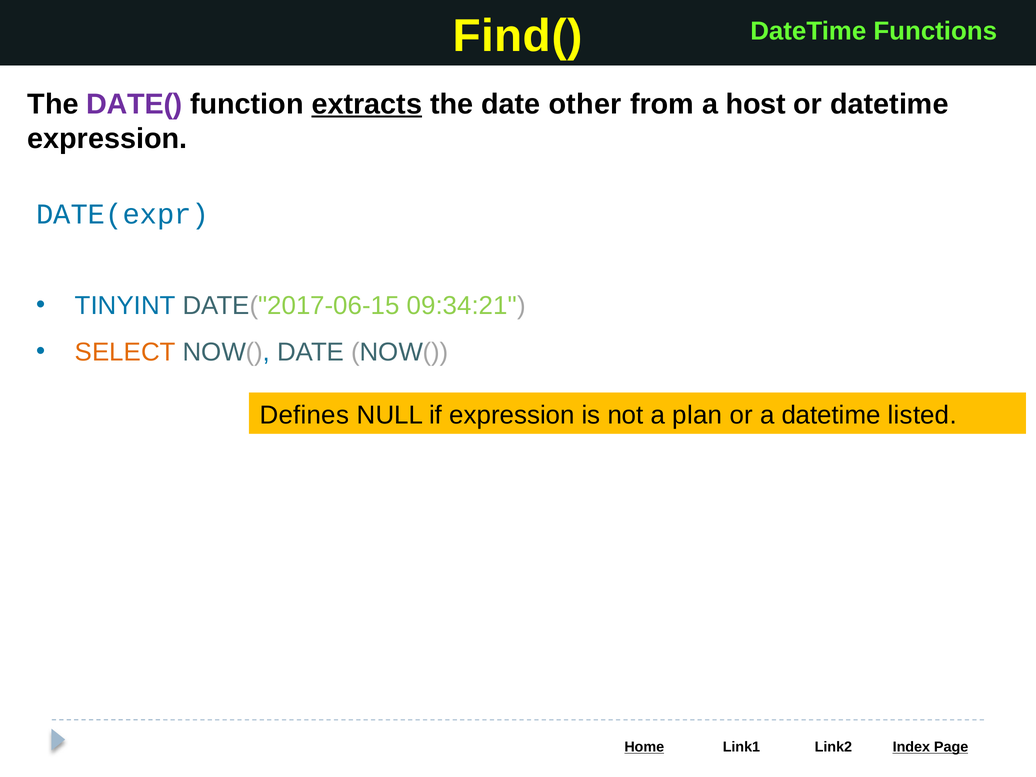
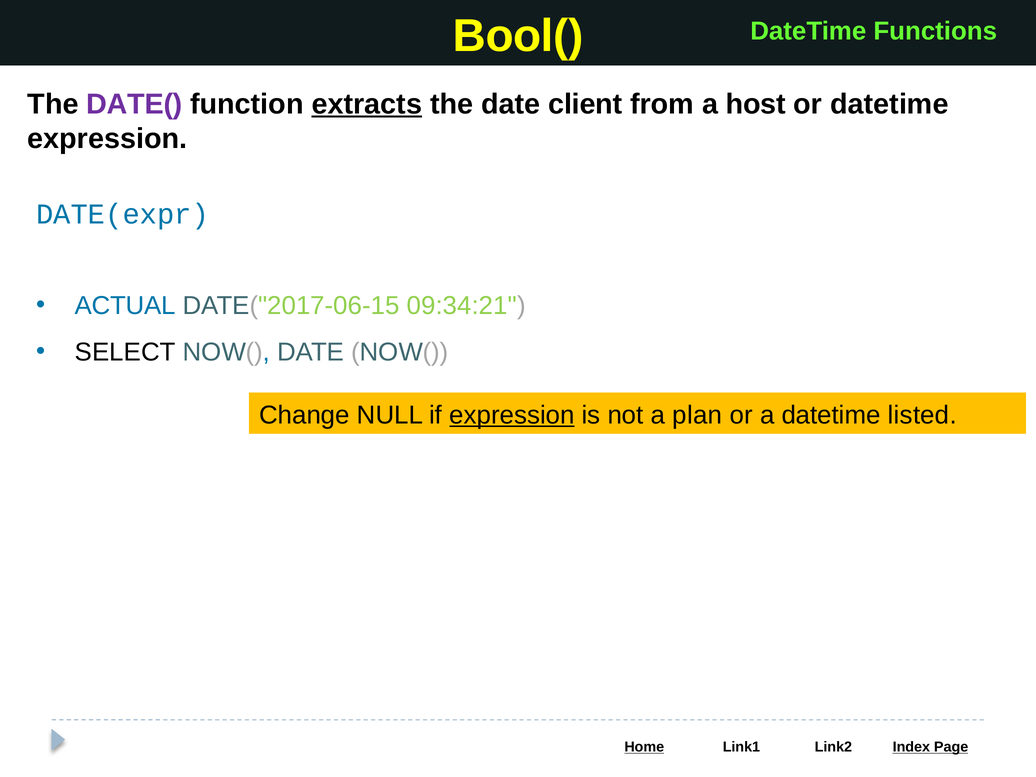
Find(: Find( -> Bool(
other: other -> client
TINYINT: TINYINT -> ACTUAL
SELECT colour: orange -> black
Defines: Defines -> Change
expression at (512, 415) underline: none -> present
